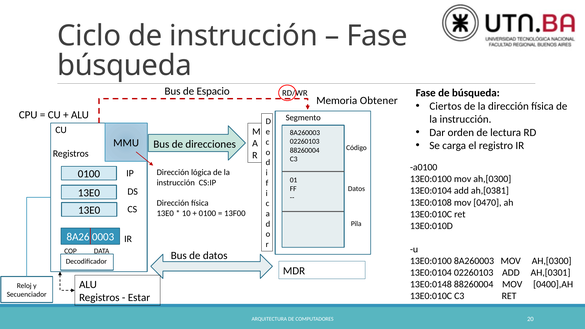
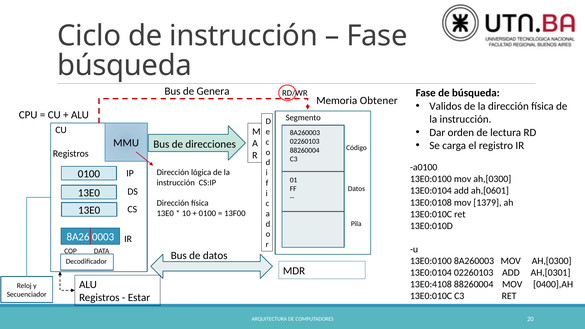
Espacio: Espacio -> Genera
Ciertos: Ciertos -> Validos
ah,[0381: ah,[0381 -> ah,[0601
0470: 0470 -> 1379
13E0:0148: 13E0:0148 -> 13E0:4108
